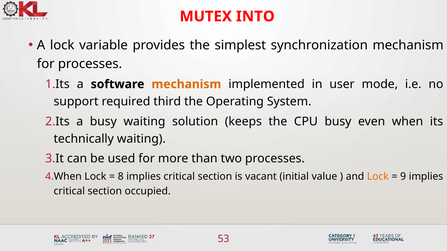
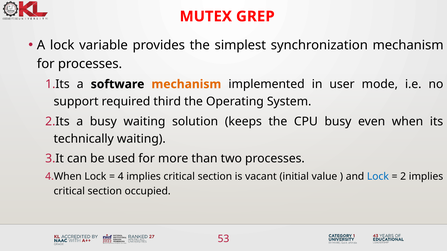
INTO: INTO -> GREP
8: 8 -> 4
Lock at (378, 177) colour: orange -> blue
9: 9 -> 2
